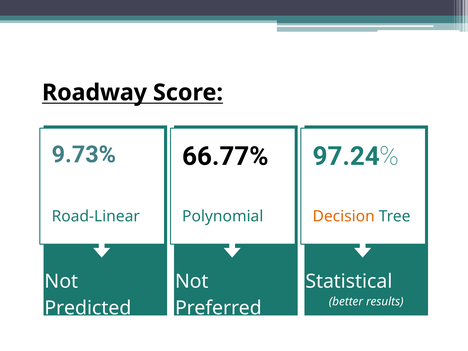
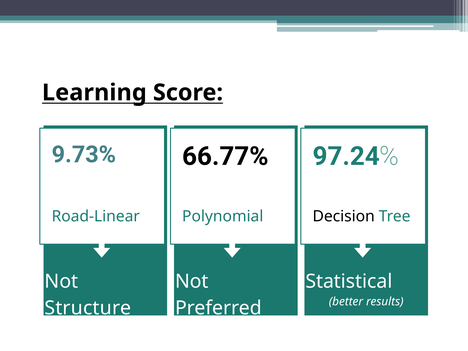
Roadway: Roadway -> Learning
Decision colour: orange -> black
Predicted: Predicted -> Structure
